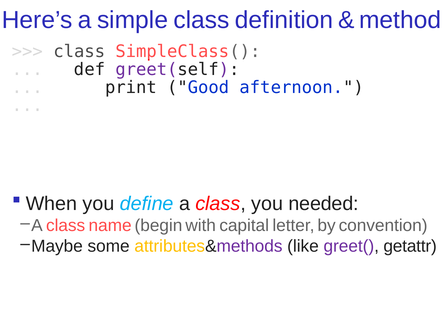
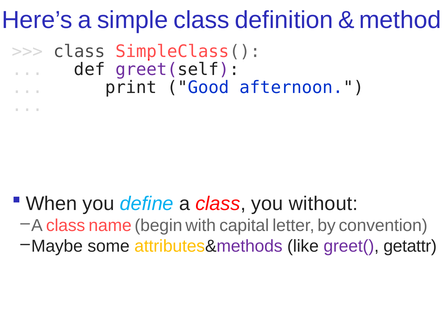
needed: needed -> without
